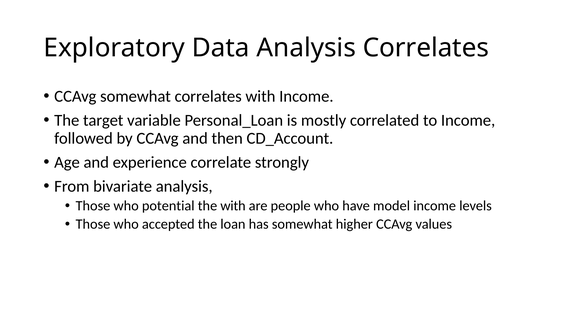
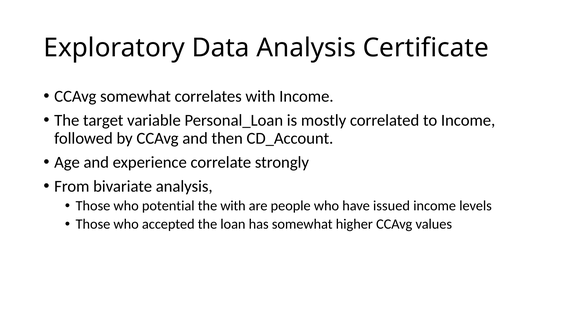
Analysis Correlates: Correlates -> Certificate
model: model -> issued
